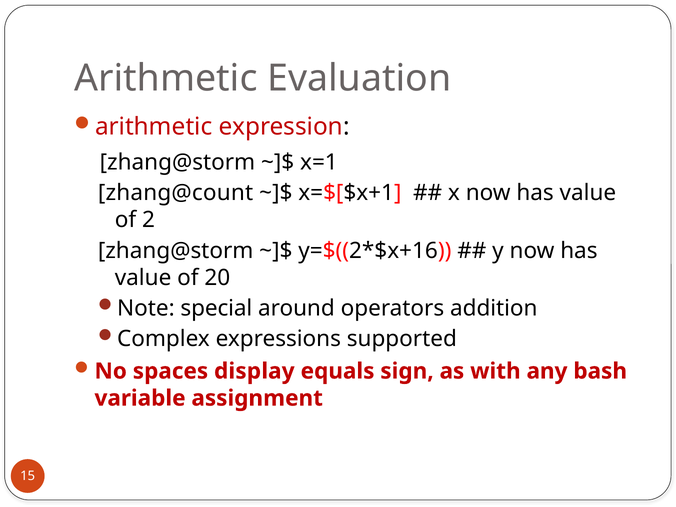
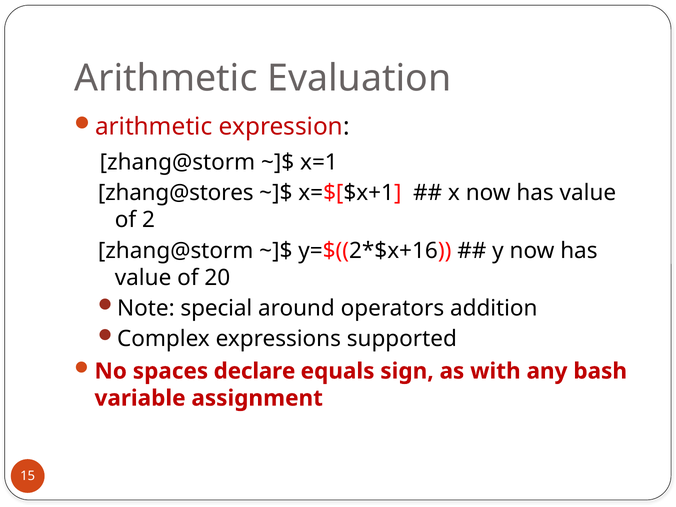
zhang@count: zhang@count -> zhang@stores
display: display -> declare
